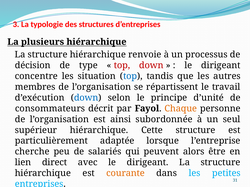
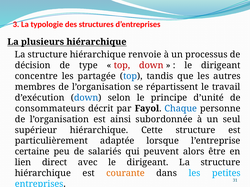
situation: situation -> partagée
Chaque colour: orange -> blue
cherche: cherche -> certaine
